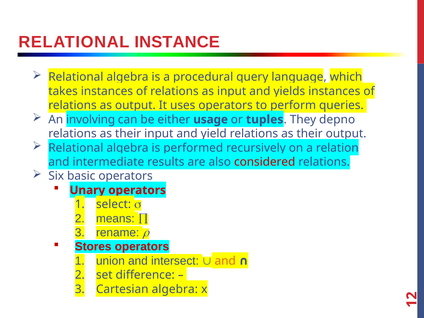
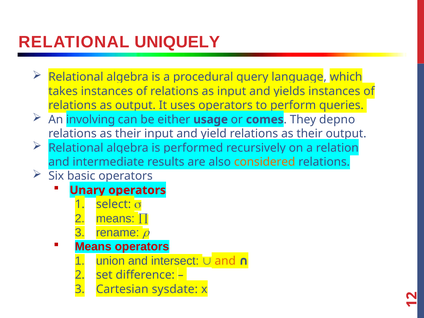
INSTANCE: INSTANCE -> UNIQUELY
tuples: tuples -> comes
considered colour: red -> orange
Stores at (93, 247): Stores -> Means
Cartesian algebra: algebra -> sysdate
